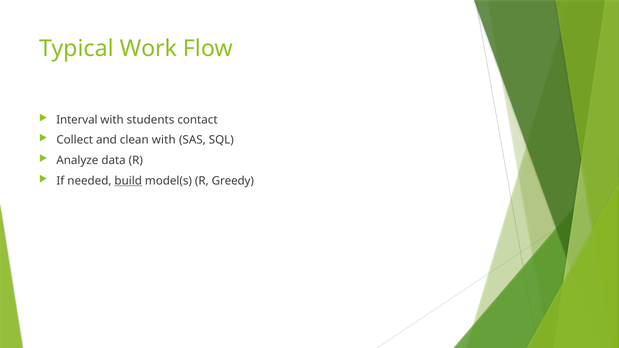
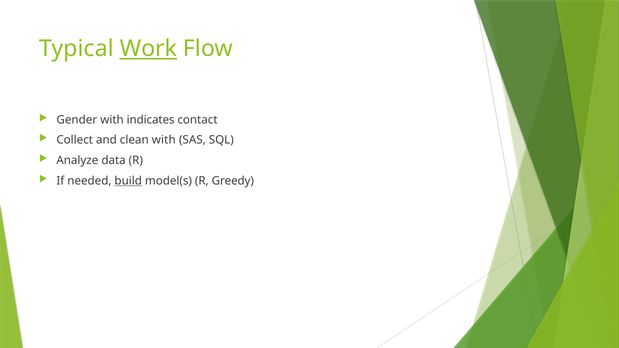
Work underline: none -> present
Interval: Interval -> Gender
students: students -> indicates
